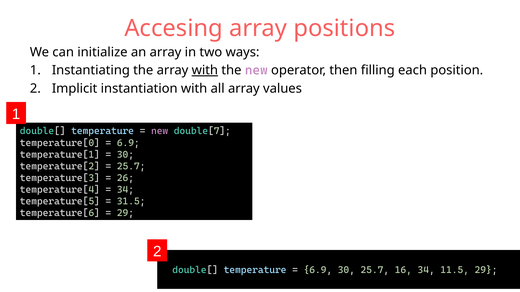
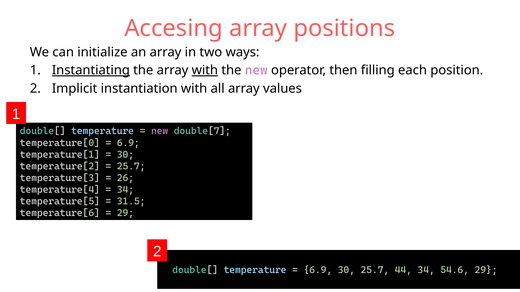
Instantiating underline: none -> present
16: 16 -> 44
11.5: 11.5 -> 54.6
